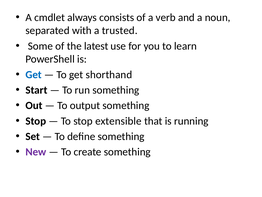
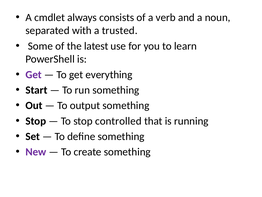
Get at (34, 74) colour: blue -> purple
shorthand: shorthand -> everything
extensible: extensible -> controlled
